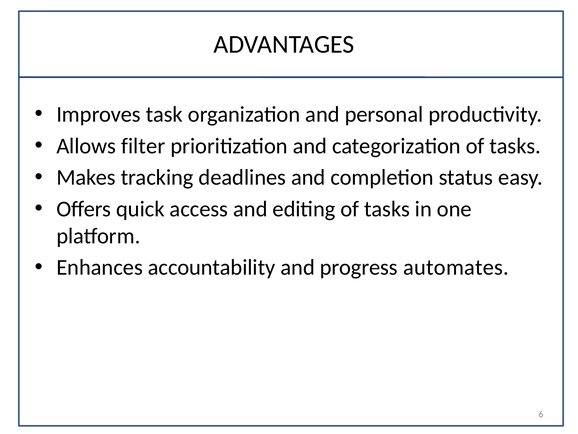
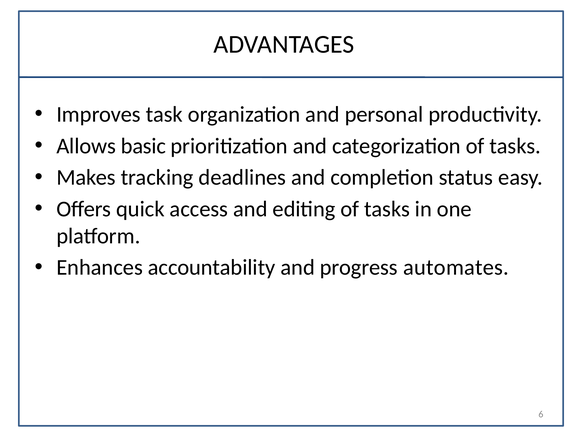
filter: filter -> basic
